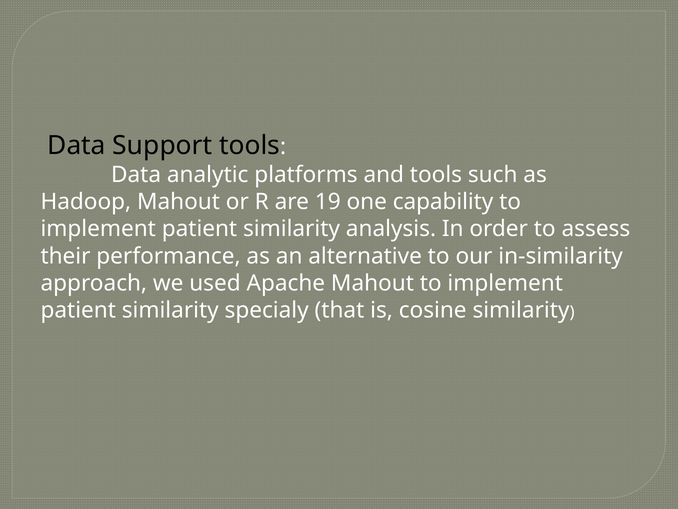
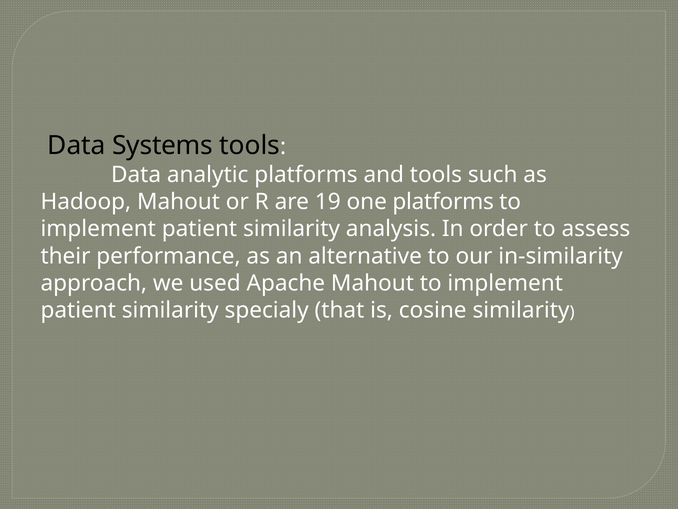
Support: Support -> Systems
one capability: capability -> platforms
